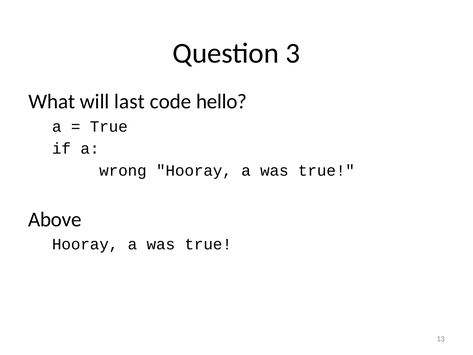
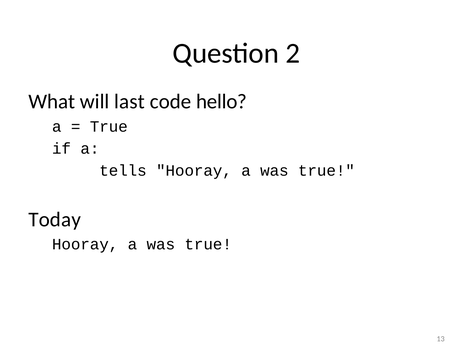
3: 3 -> 2
wrong: wrong -> tells
Above: Above -> Today
